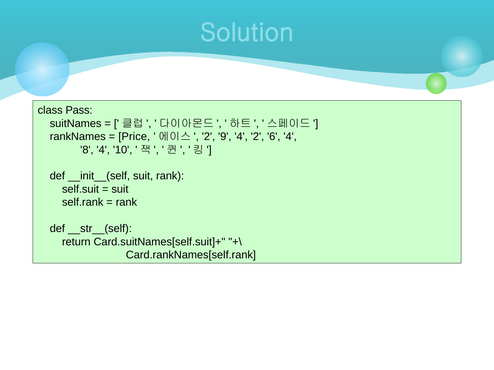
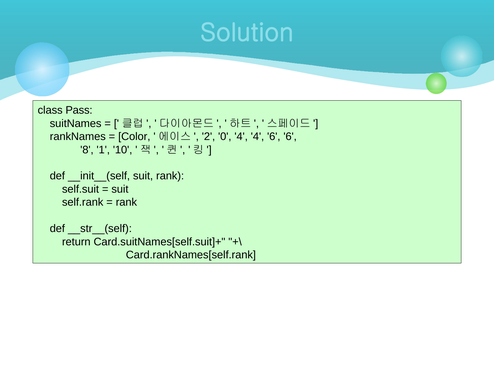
Price: Price -> Color
9: 9 -> 0
4 2: 2 -> 4
6 4: 4 -> 6
8 4: 4 -> 1
